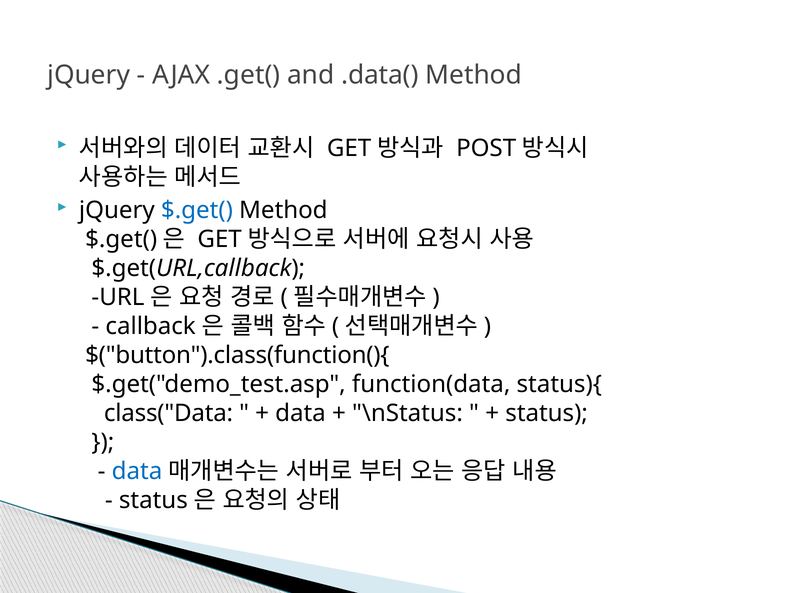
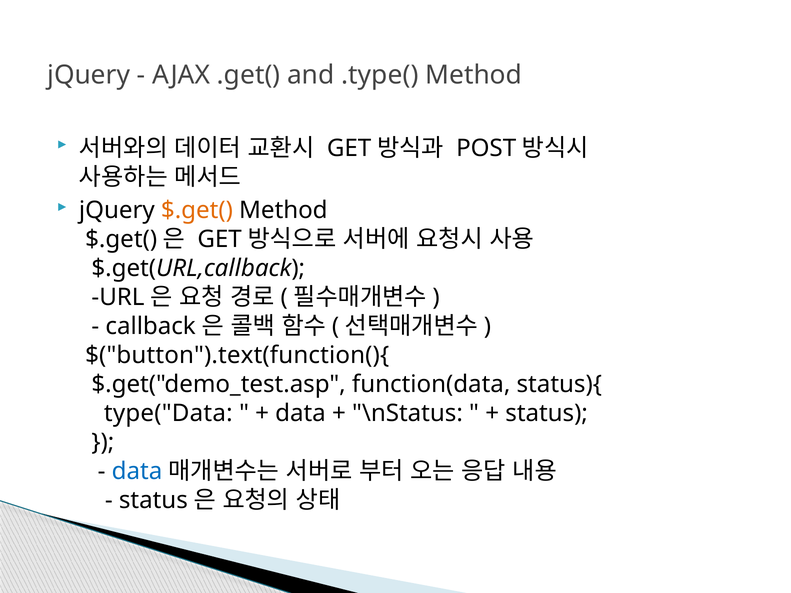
.data(: .data( -> .type(
$.get( at (197, 211) colour: blue -> orange
$("button").class(function(){: $("button").class(function(){ -> $("button").text(function(){
class("Data: class("Data -> type("Data
